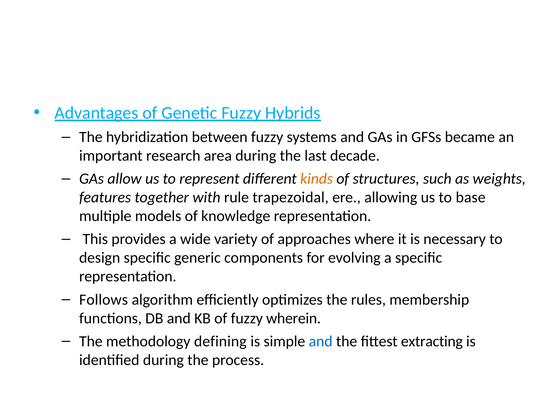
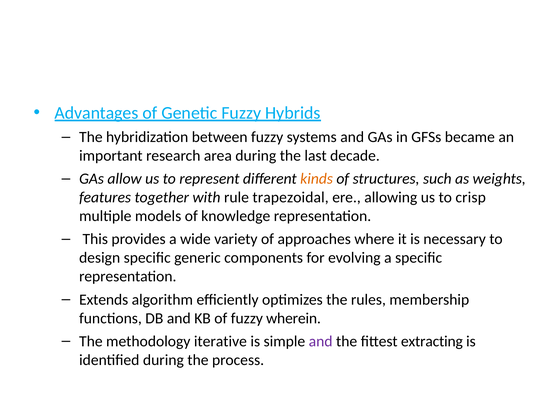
base: base -> crisp
Follows: Follows -> Extends
defining: defining -> iterative
and at (321, 341) colour: blue -> purple
